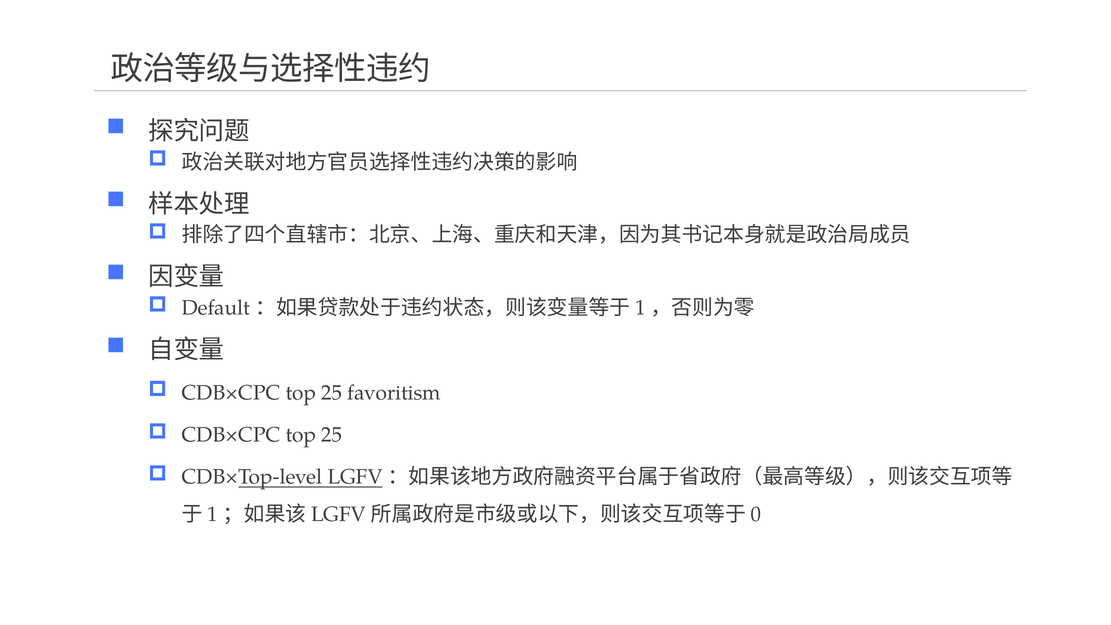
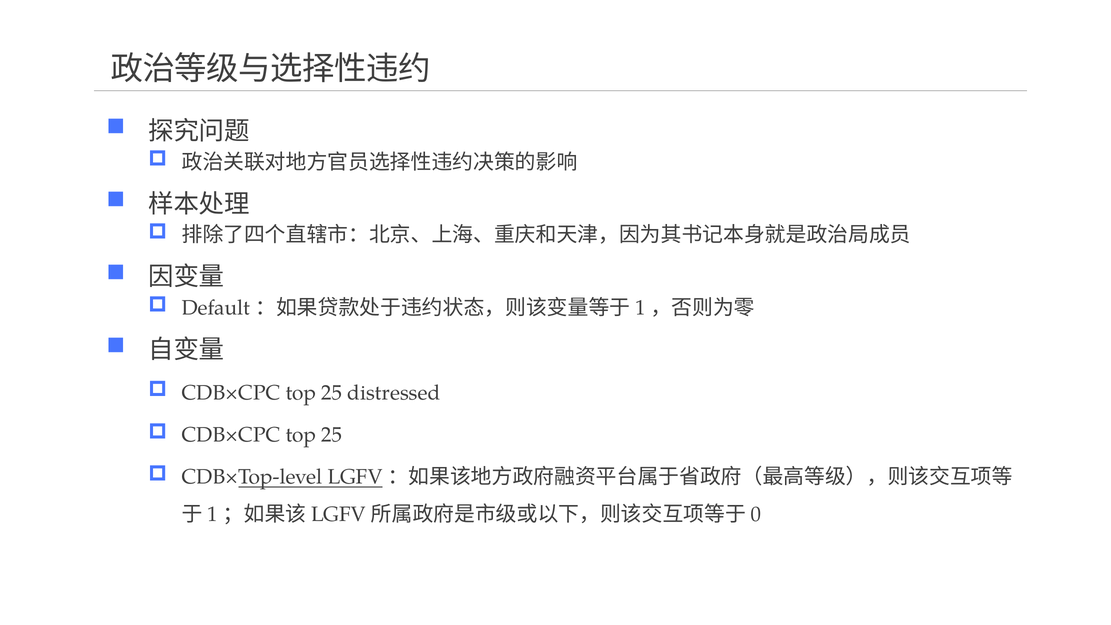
favoritism: favoritism -> distressed
